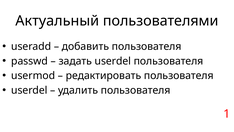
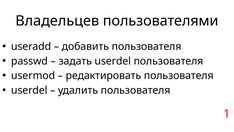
Актуальный: Актуальный -> Владельцев
